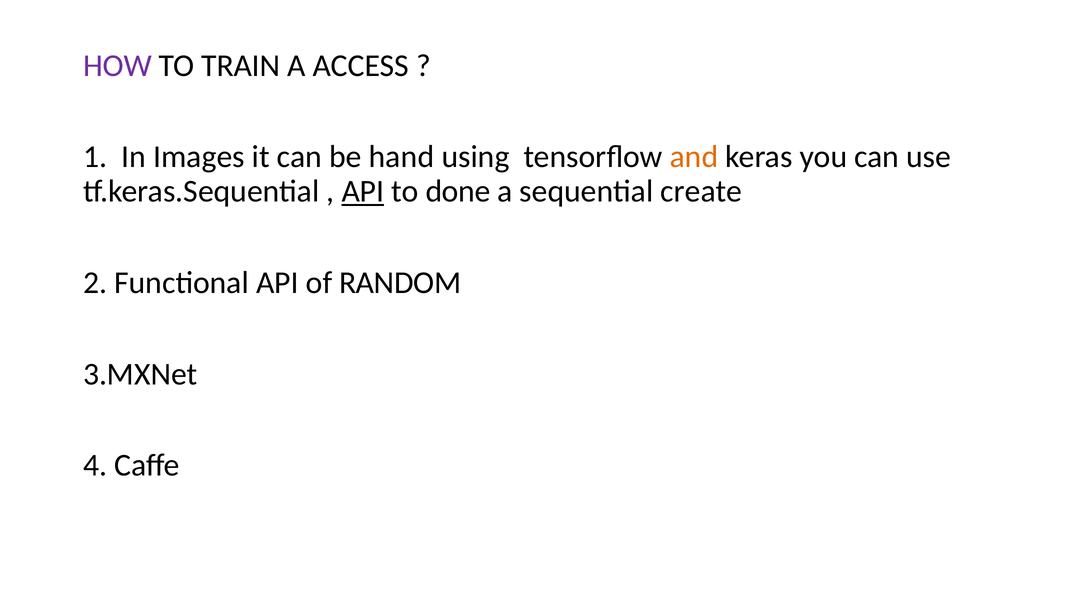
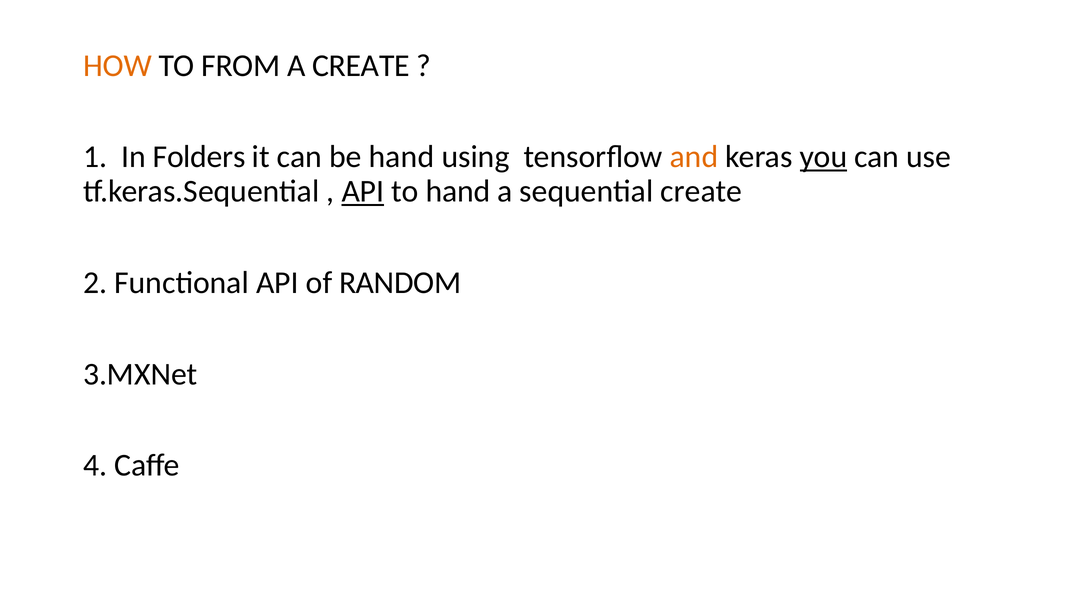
HOW colour: purple -> orange
TRAIN: TRAIN -> FROM
A ACCESS: ACCESS -> CREATE
Images: Images -> Folders
you underline: none -> present
to done: done -> hand
